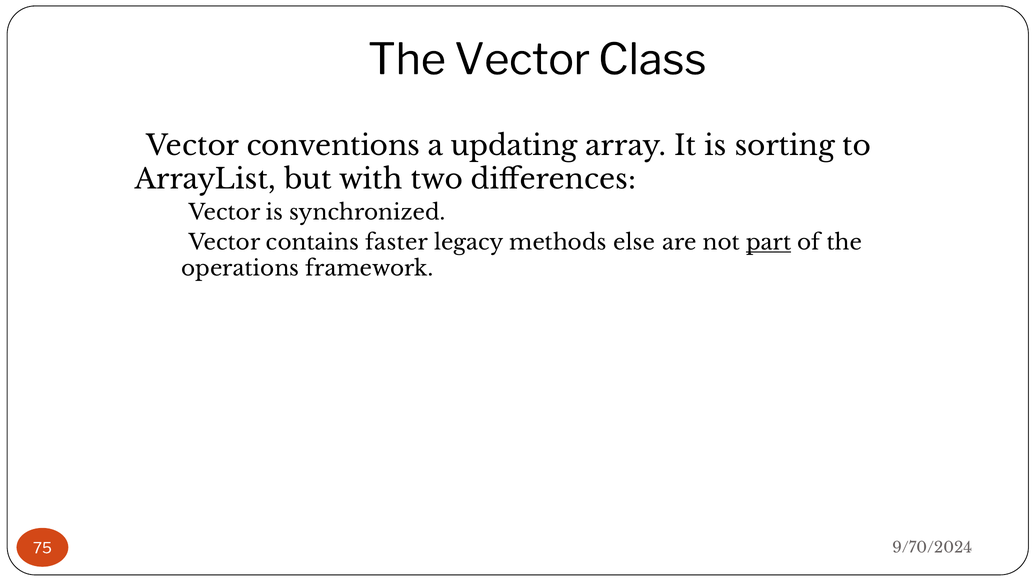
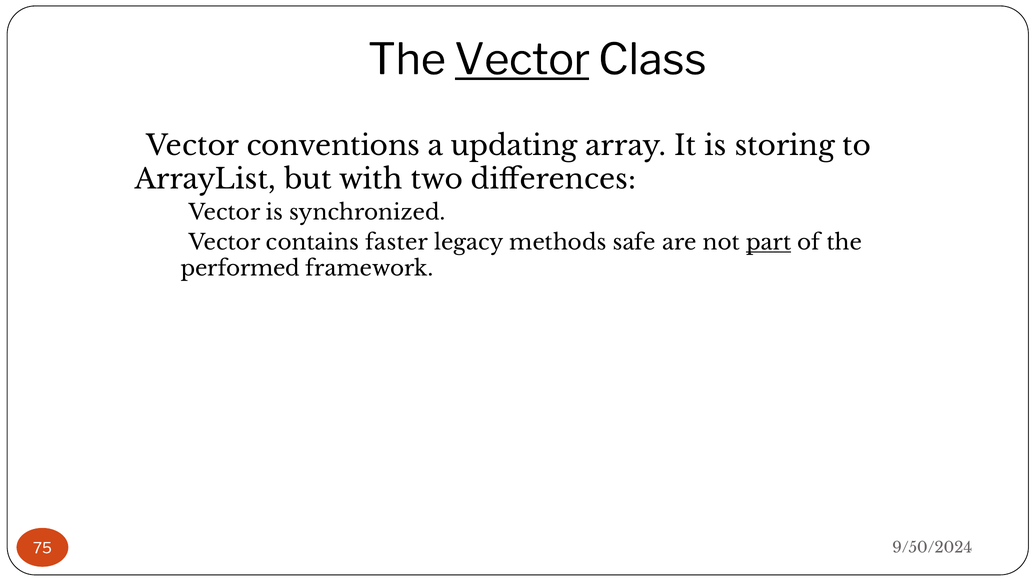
Vector underline: none -> present
sorting: sorting -> storing
else: else -> safe
operations: operations -> performed
9/70/2024: 9/70/2024 -> 9/50/2024
